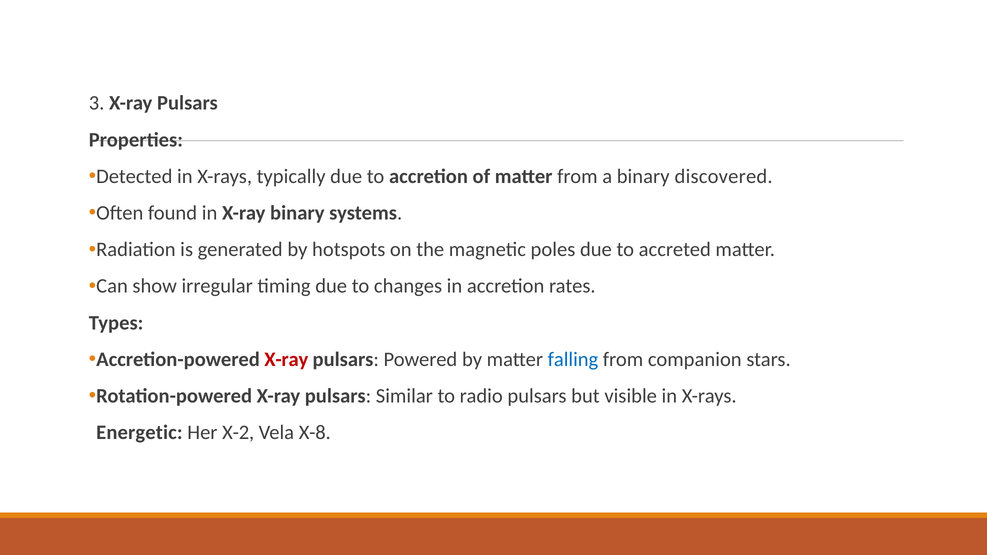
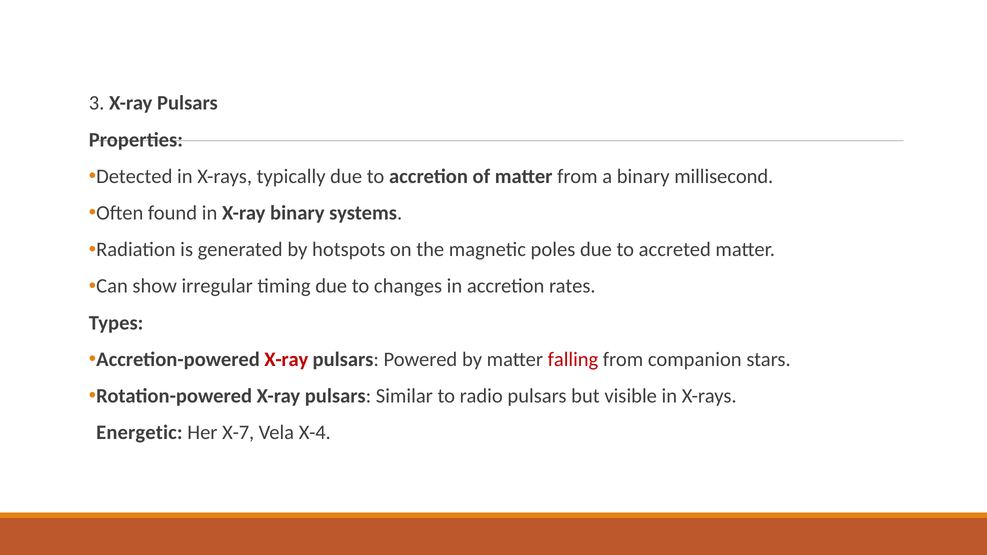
discovered: discovered -> millisecond
falling colour: blue -> red
X-2: X-2 -> X-7
X-8: X-8 -> X-4
